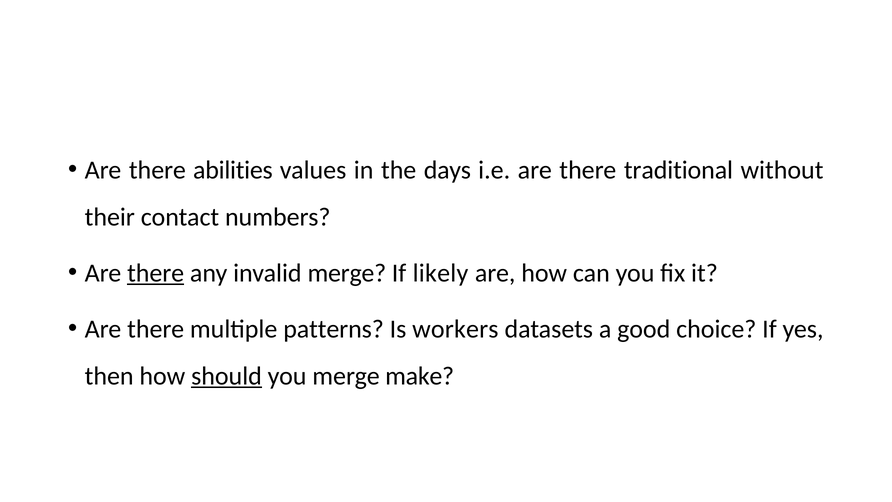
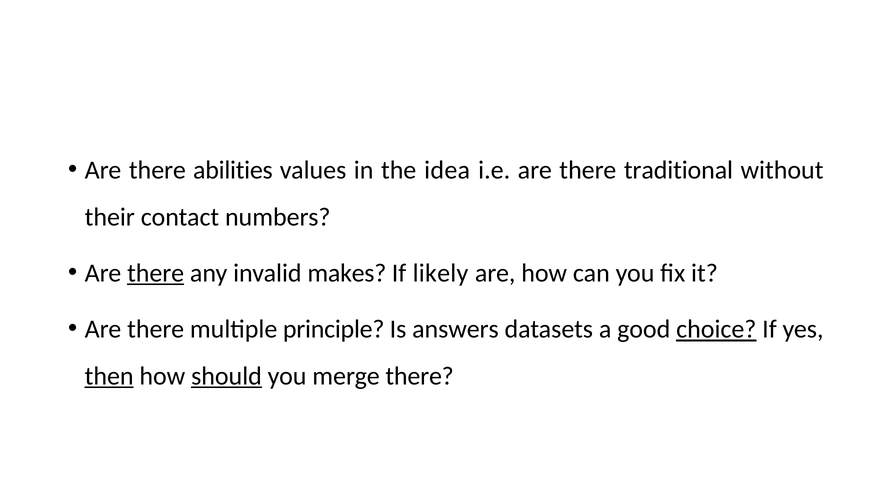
days: days -> idea
invalid merge: merge -> makes
patterns: patterns -> principle
workers: workers -> answers
choice underline: none -> present
then underline: none -> present
merge make: make -> there
